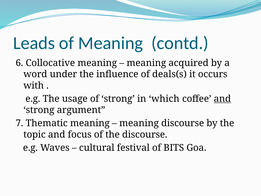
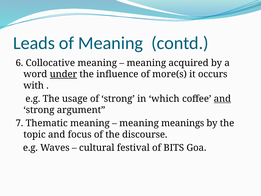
under underline: none -> present
deals(s: deals(s -> more(s
meaning discourse: discourse -> meanings
